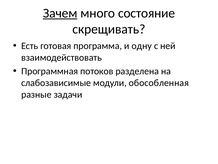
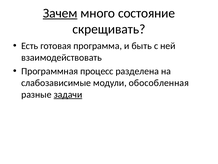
одну: одну -> быть
потоков: потоков -> процесс
задачи underline: none -> present
